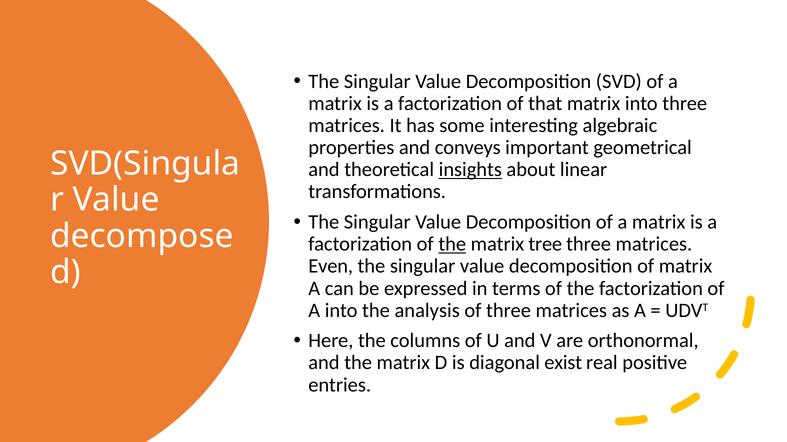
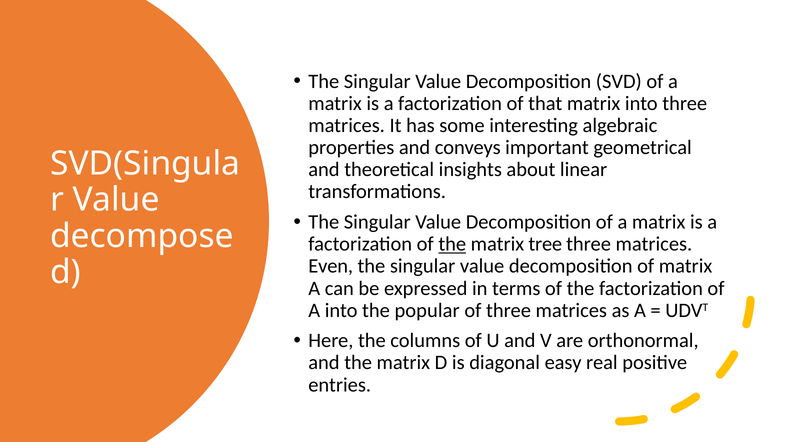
insights underline: present -> none
analysis: analysis -> popular
exist: exist -> easy
